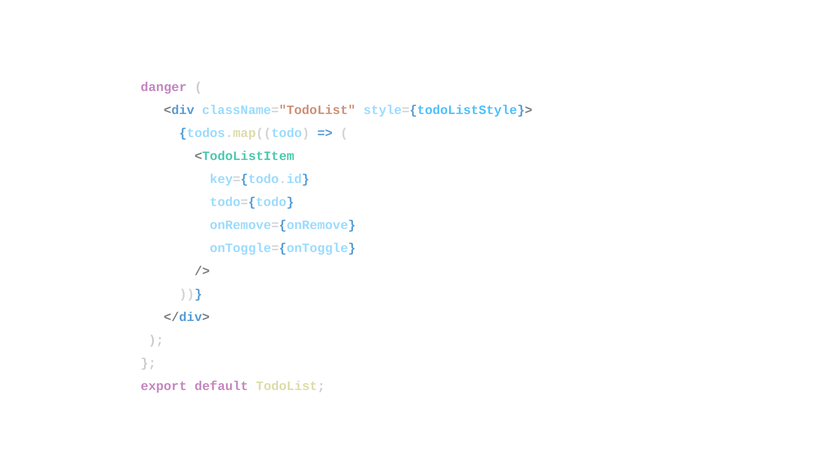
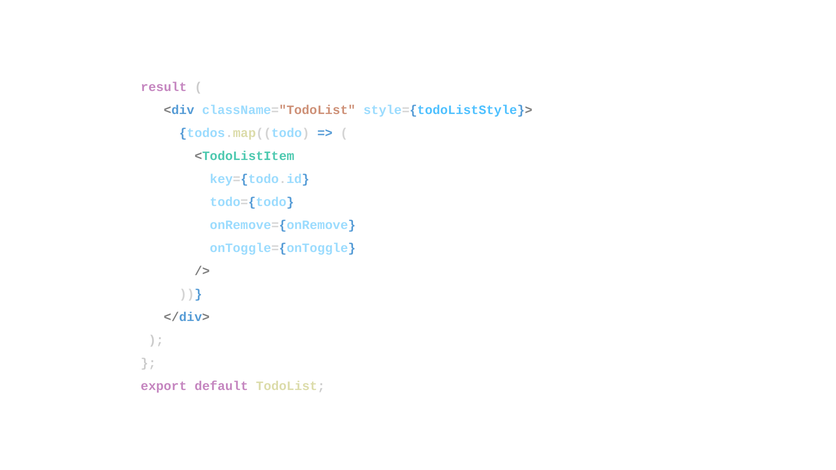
danger: danger -> result
